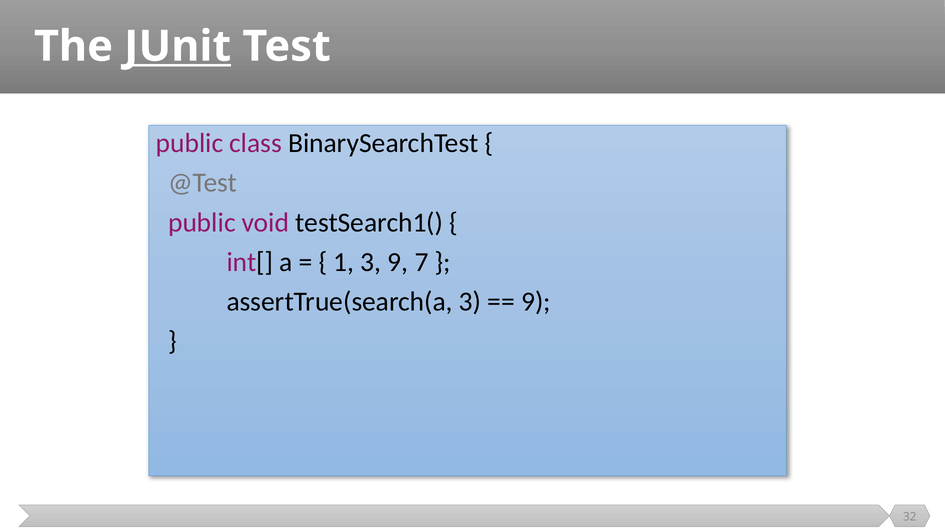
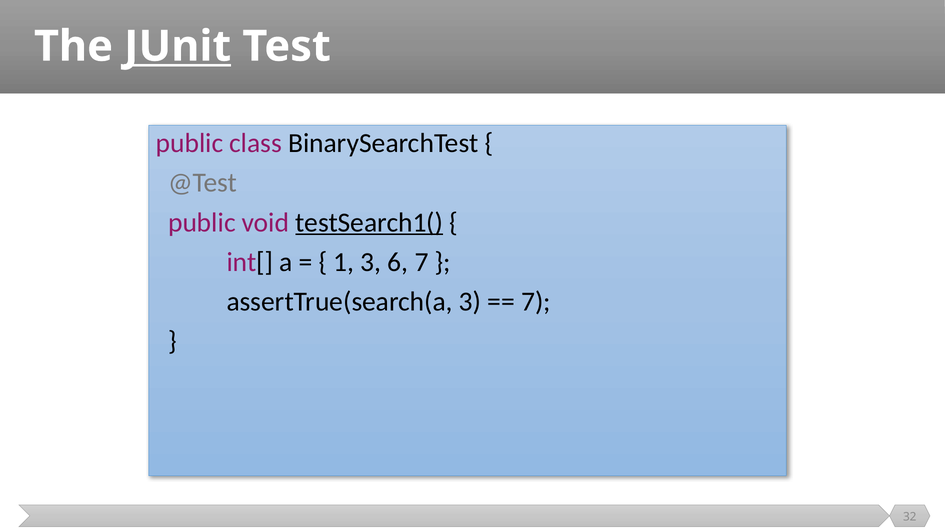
testSearch1( underline: none -> present
3 9: 9 -> 6
9 at (536, 302): 9 -> 7
